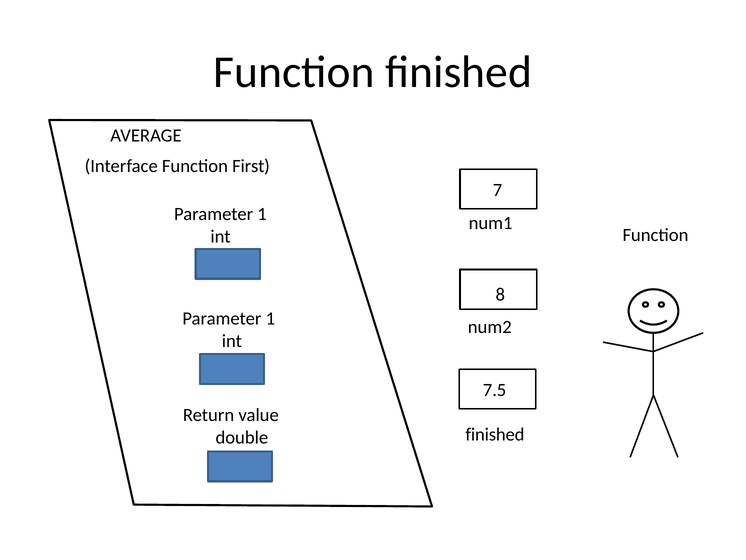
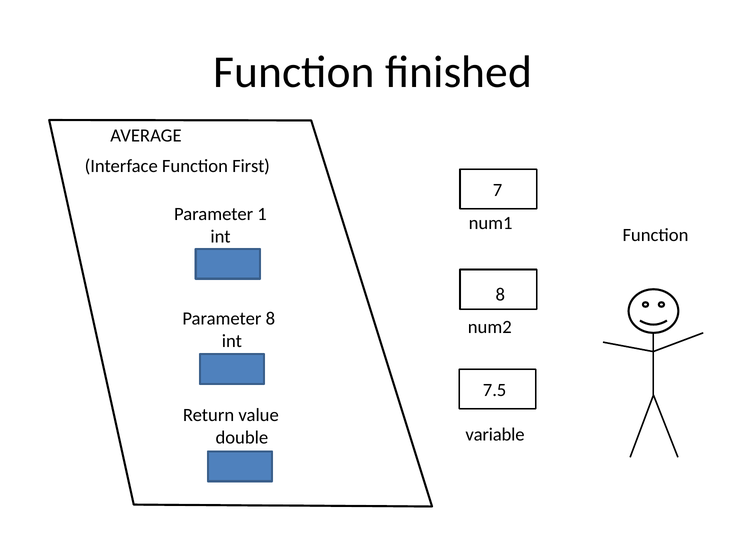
1 at (270, 318): 1 -> 8
finished at (495, 434): finished -> variable
